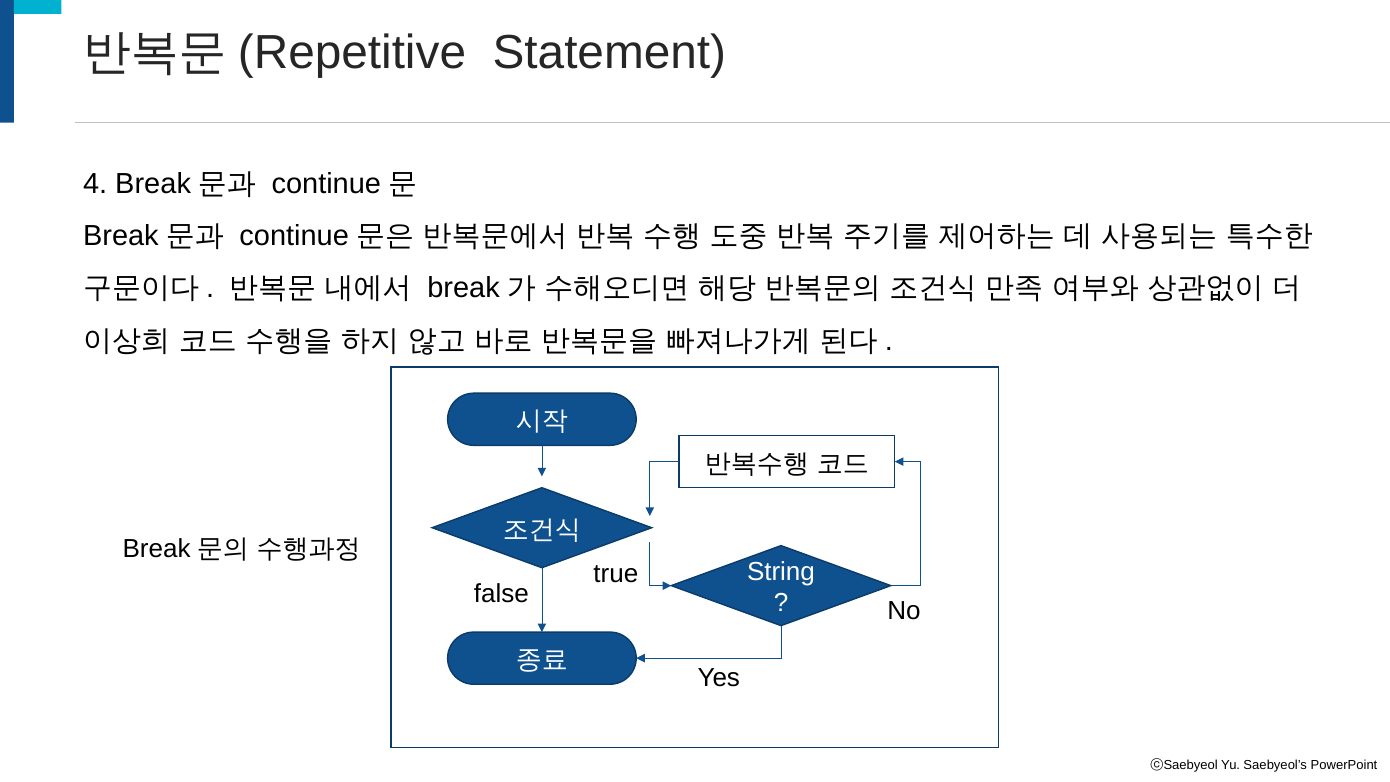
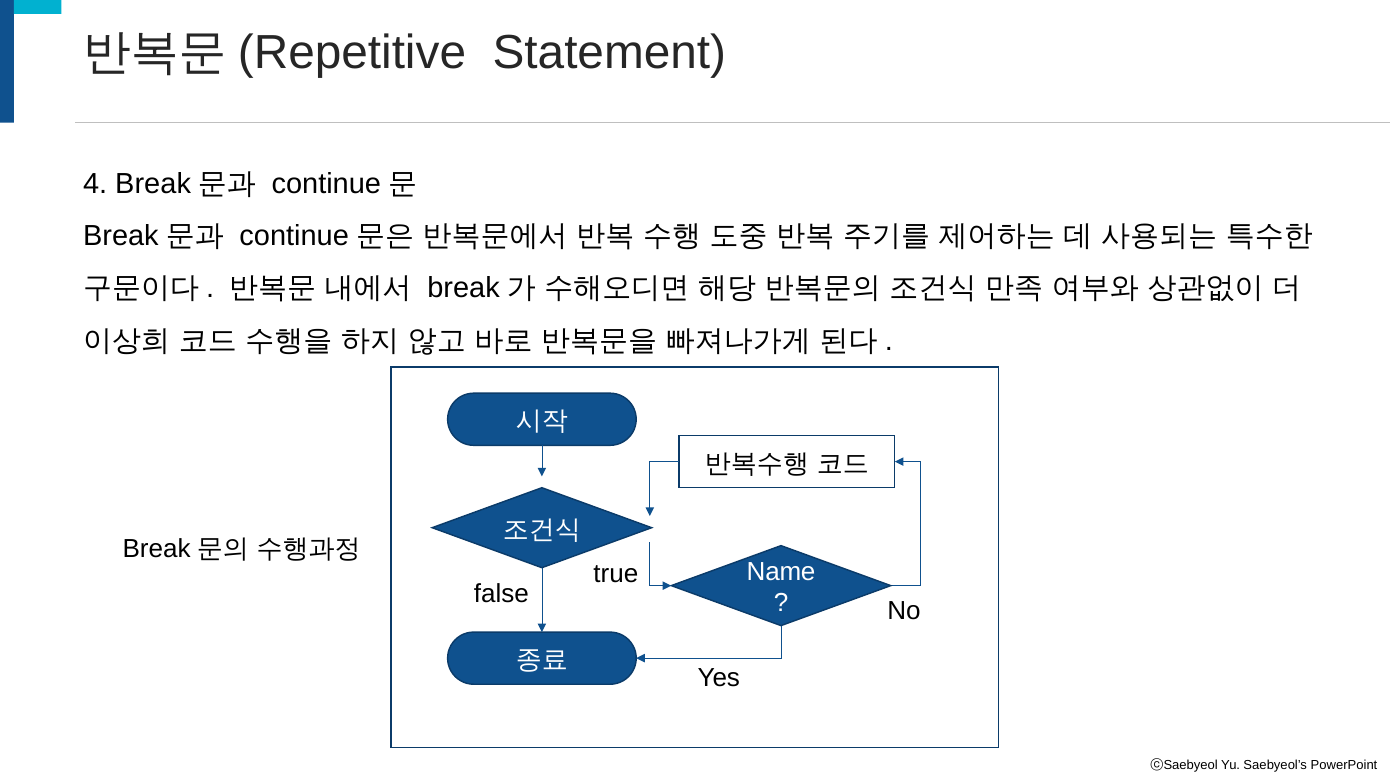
String: String -> Name
